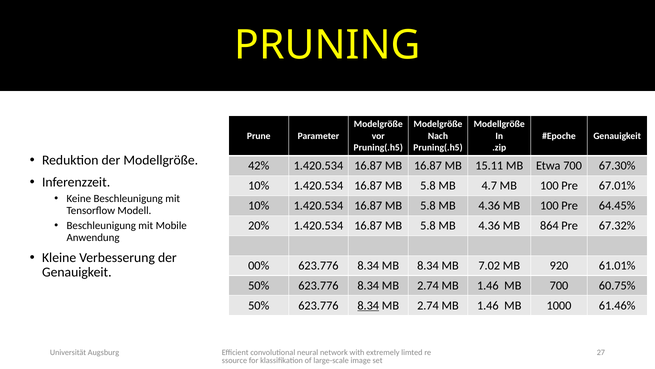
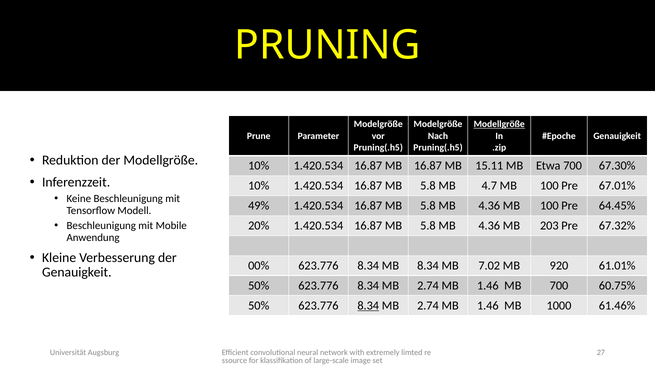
Modellgröße at (499, 124) underline: none -> present
42% at (259, 166): 42% -> 10%
10% at (259, 206): 10% -> 49%
864: 864 -> 203
